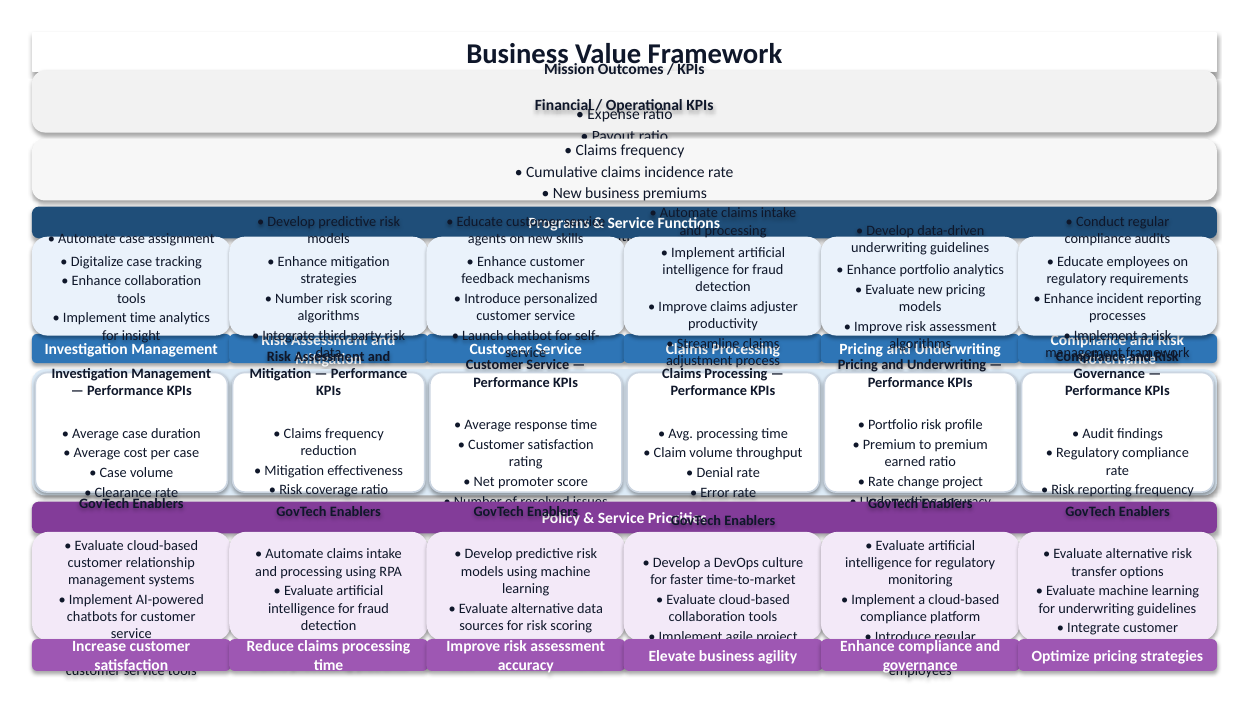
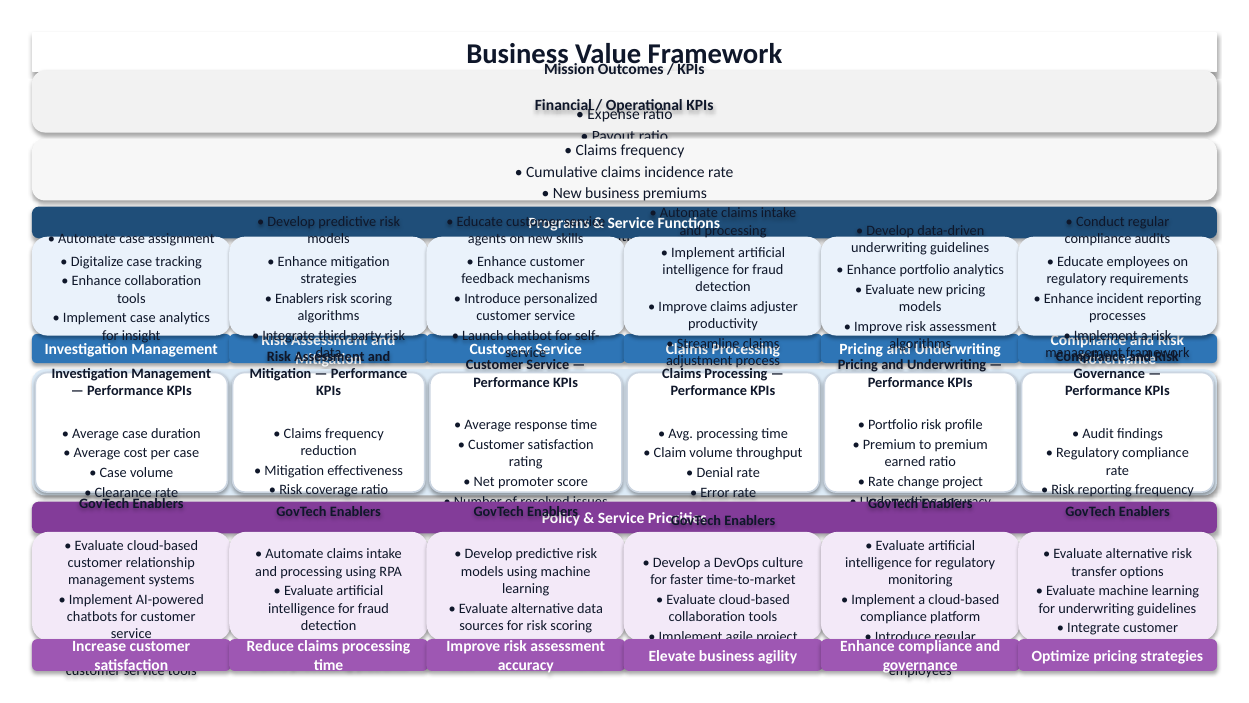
Number at (299, 298): Number -> Enablers
Implement time: time -> case
